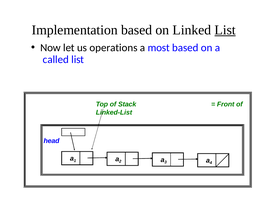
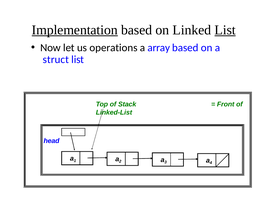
Implementation underline: none -> present
most: most -> array
called: called -> struct
